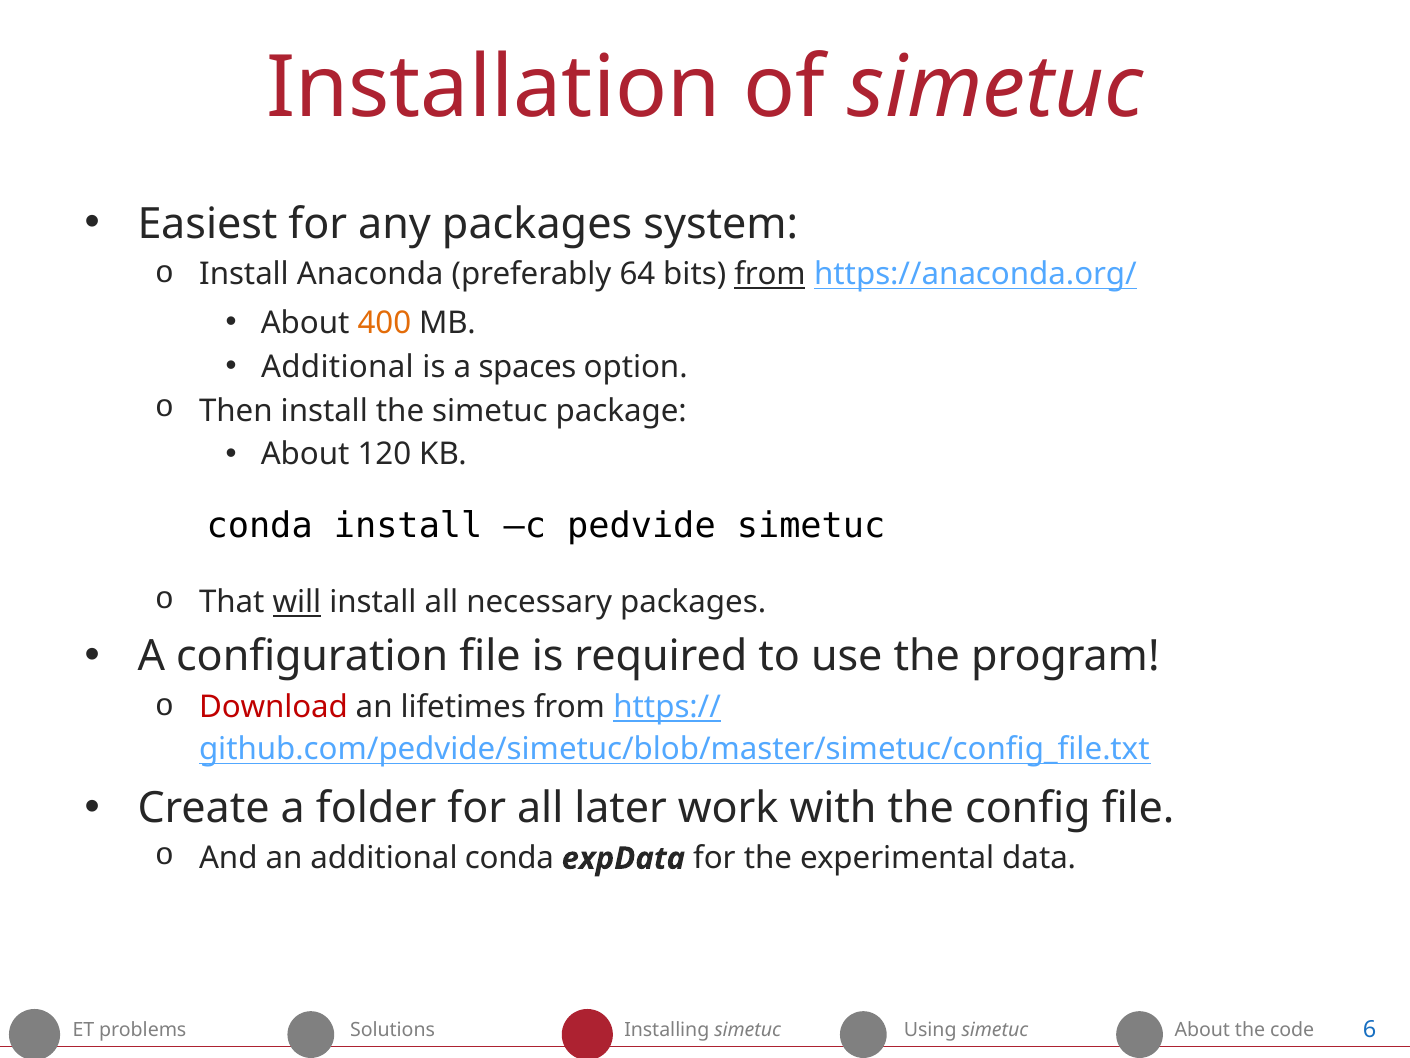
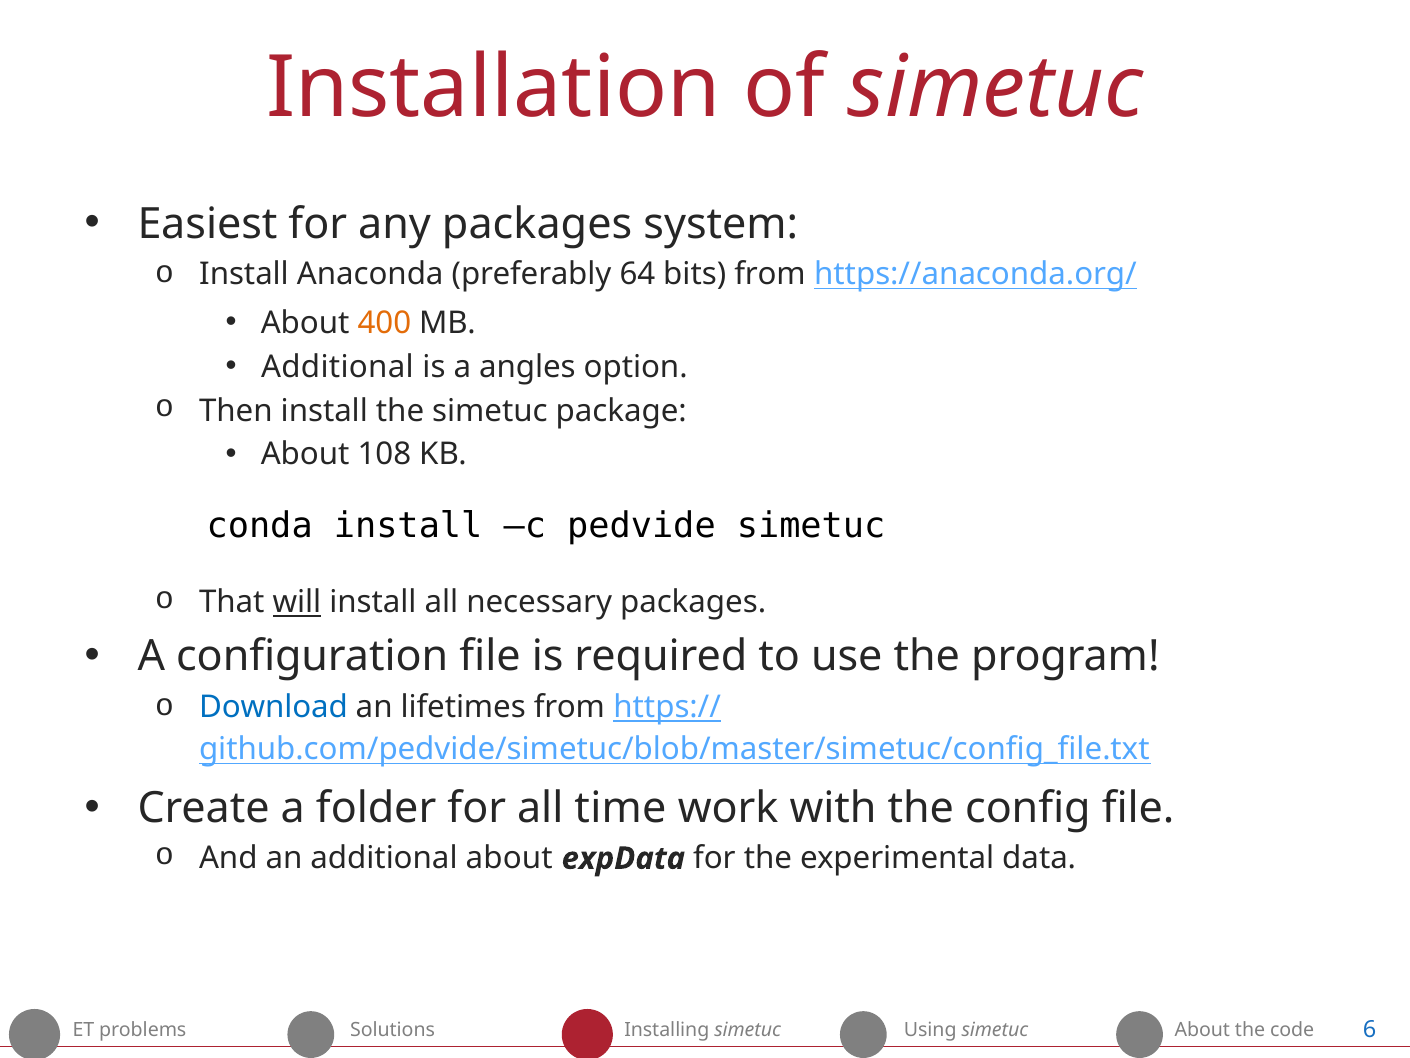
from at (770, 274) underline: present -> none
spaces: spaces -> angles
120: 120 -> 108
Download colour: red -> blue
later: later -> time
additional conda: conda -> about
